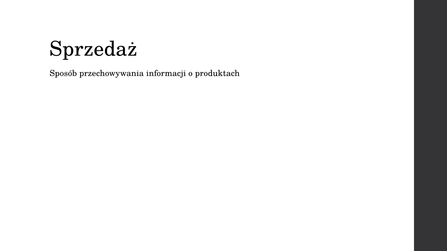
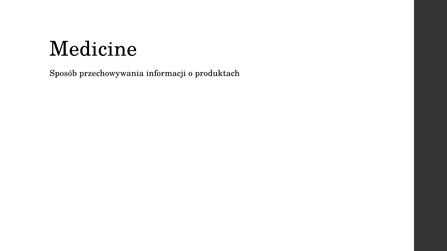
Sprzedaż: Sprzedaż -> Medicine
